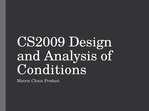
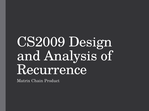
Conditions: Conditions -> Recurrence
